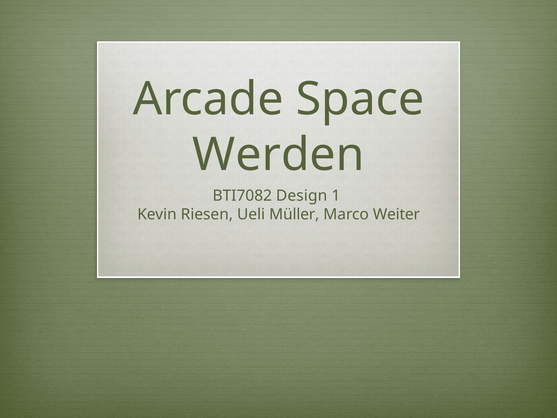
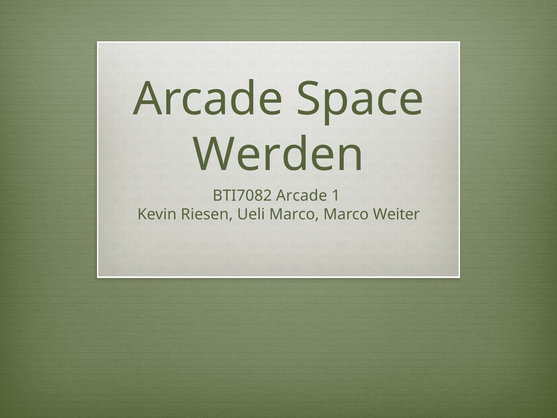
BTI7082 Design: Design -> Arcade
Ueli Müller: Müller -> Marco
